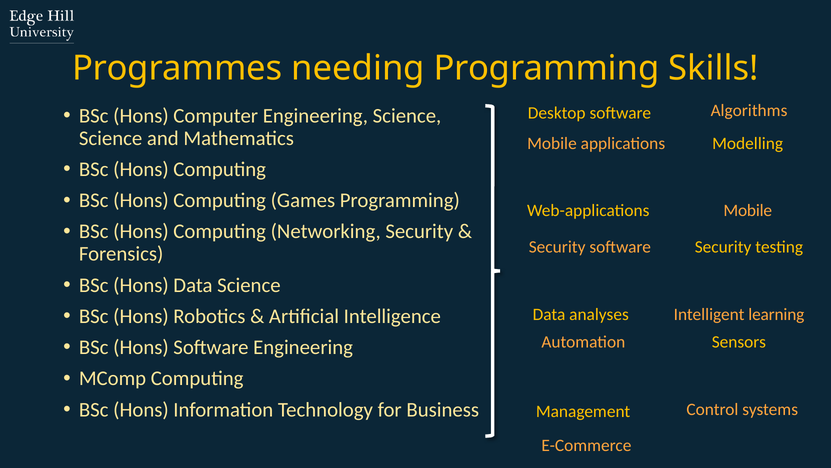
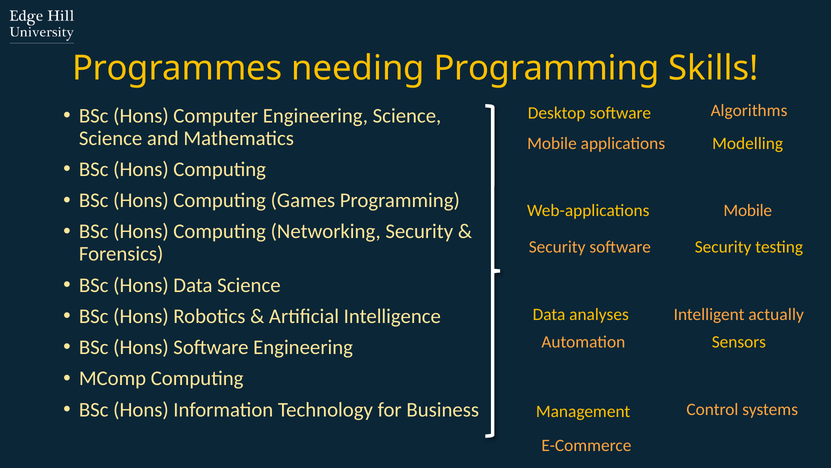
learning: learning -> actually
